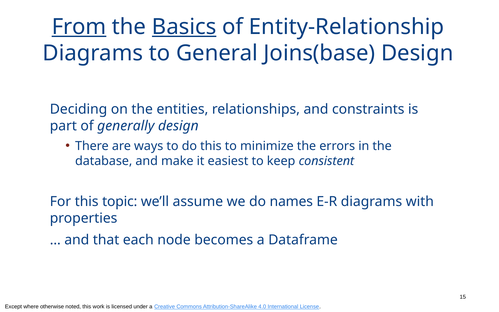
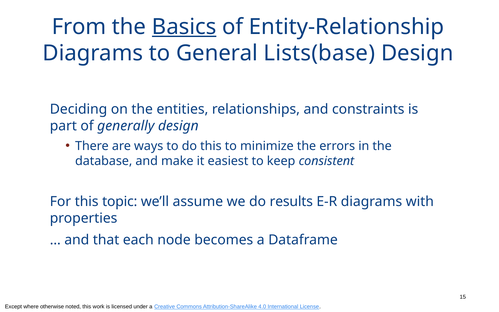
From underline: present -> none
Joins(base: Joins(base -> Lists(base
names: names -> results
